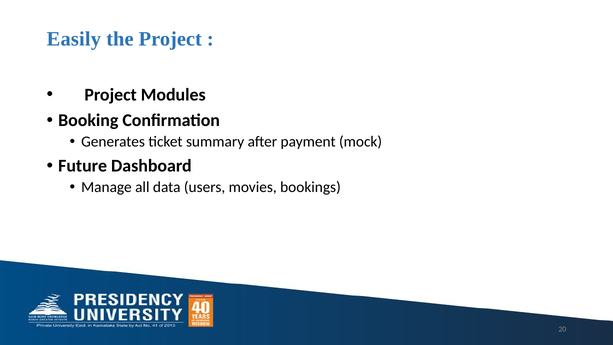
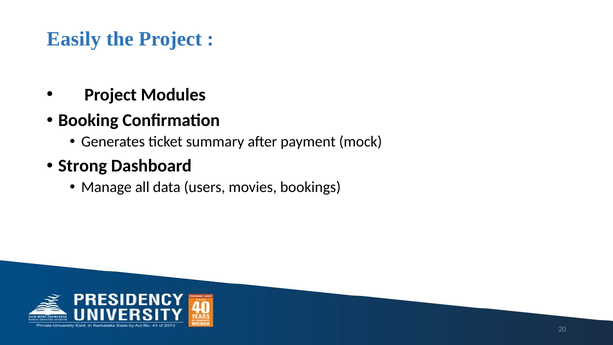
Future: Future -> Strong
